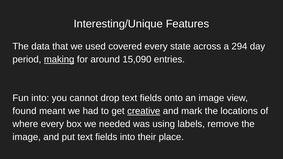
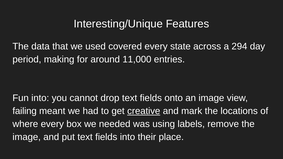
making underline: present -> none
15,090: 15,090 -> 11,000
found: found -> failing
